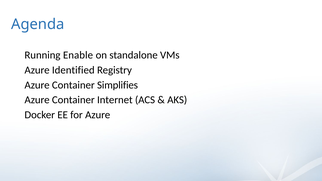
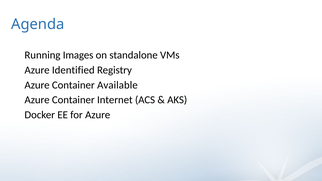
Enable: Enable -> Images
Simplifies: Simplifies -> Available
